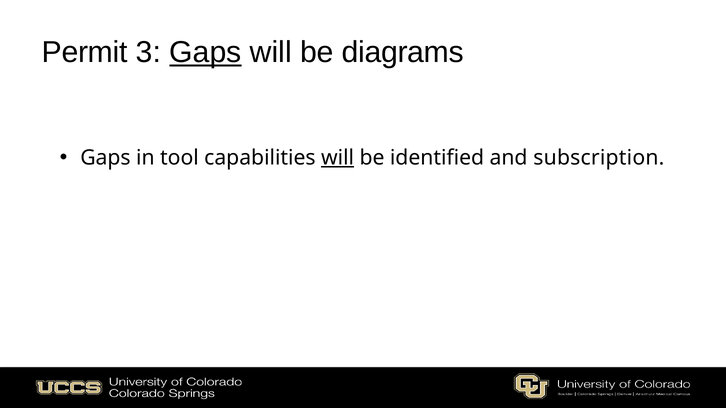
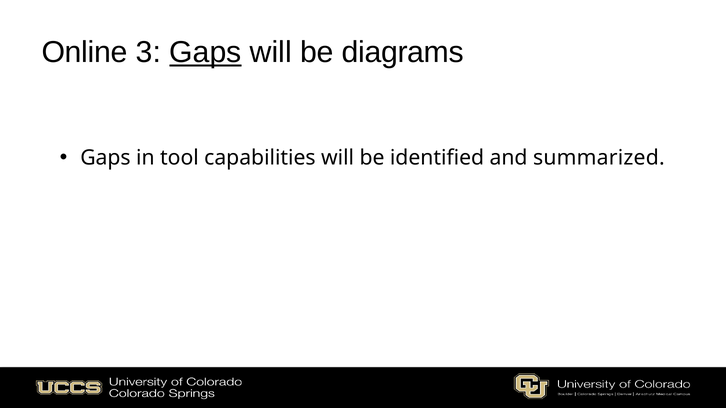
Permit: Permit -> Online
will at (338, 158) underline: present -> none
subscription: subscription -> summarized
